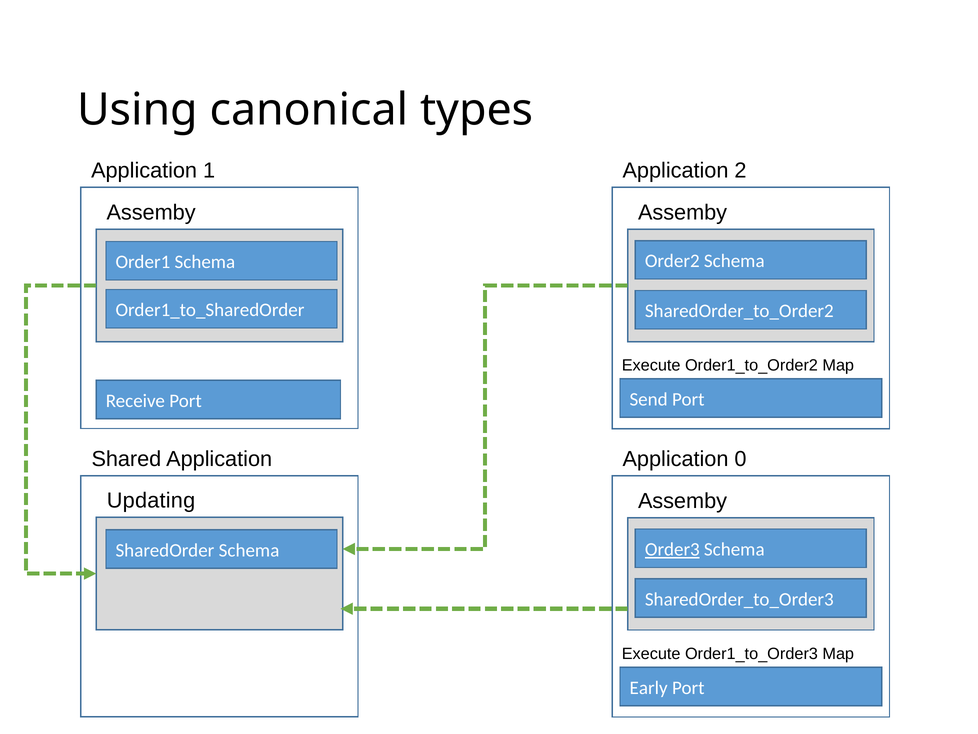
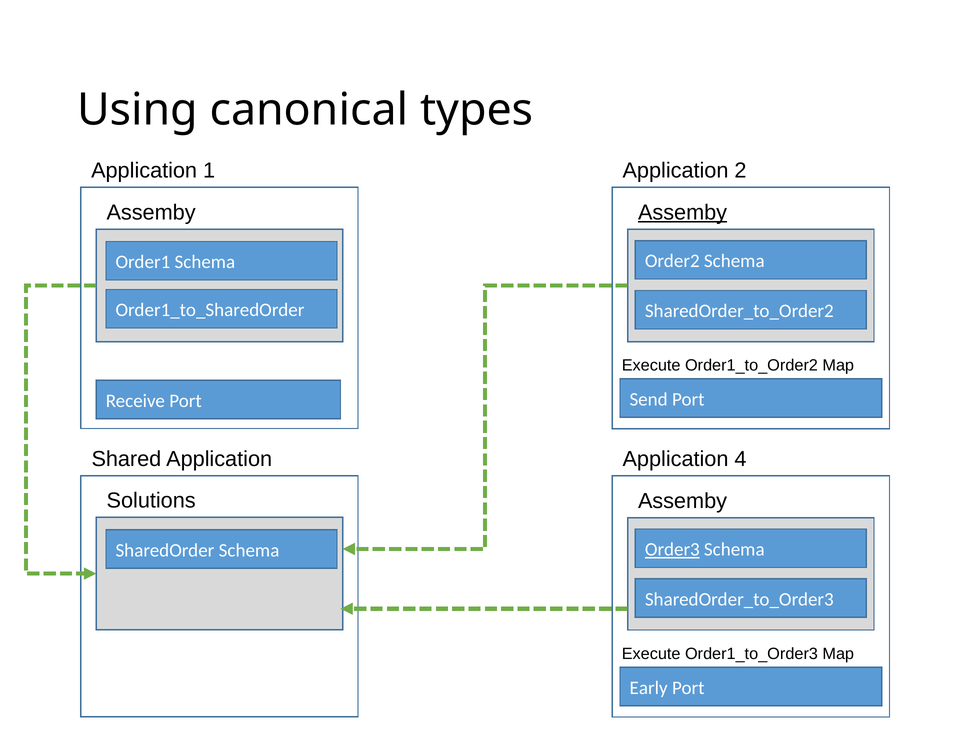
Assemby at (683, 212) underline: none -> present
0: 0 -> 4
Updating: Updating -> Solutions
